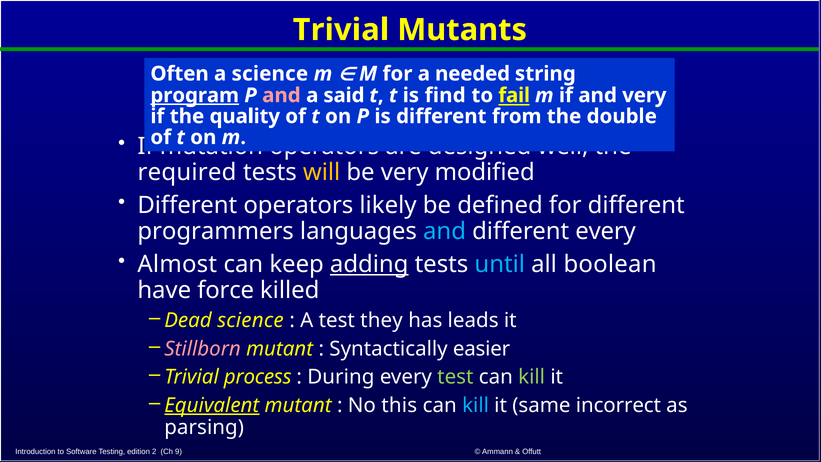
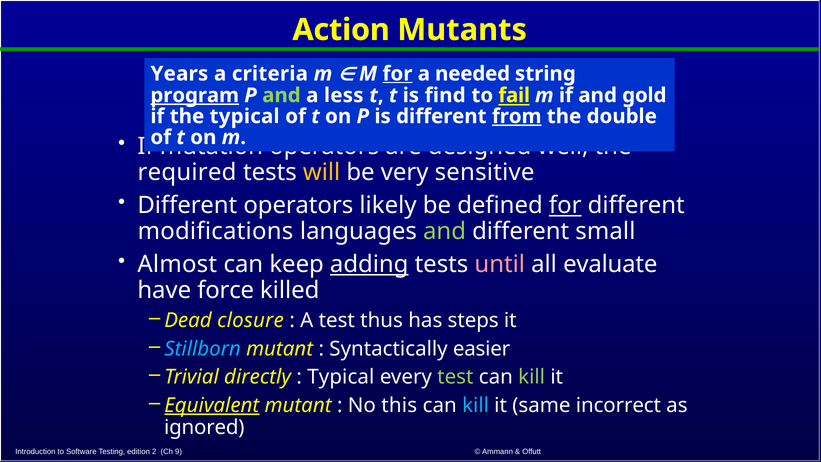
Trivial at (341, 30): Trivial -> Action
Often: Often -> Years
a science: science -> criteria
for at (397, 74) underline: none -> present
and at (281, 95) colour: pink -> light green
said: said -> less
and very: very -> gold
the quality: quality -> typical
from underline: none -> present
modified: modified -> sensitive
for at (565, 205) underline: none -> present
programmers: programmers -> modifications
and at (445, 231) colour: light blue -> light green
different every: every -> small
until colour: light blue -> pink
boolean: boolean -> evaluate
Dead science: science -> closure
they: they -> thus
leads: leads -> steps
Stillborn colour: pink -> light blue
process: process -> directly
During at (341, 377): During -> Typical
parsing: parsing -> ignored
